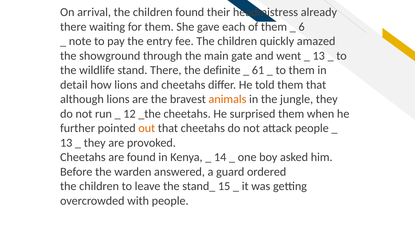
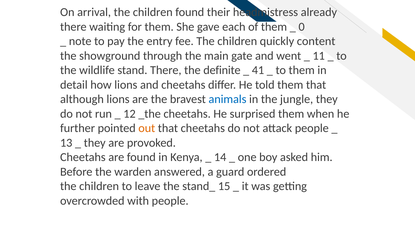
6: 6 -> 0
amazed: amazed -> content
13 at (319, 56): 13 -> 11
61: 61 -> 41
animals colour: orange -> blue
